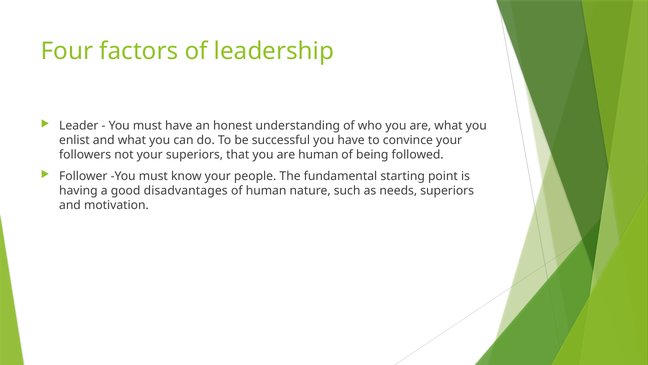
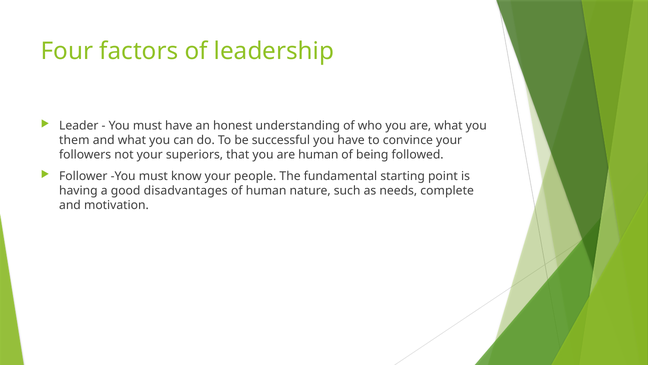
enlist: enlist -> them
needs superiors: superiors -> complete
